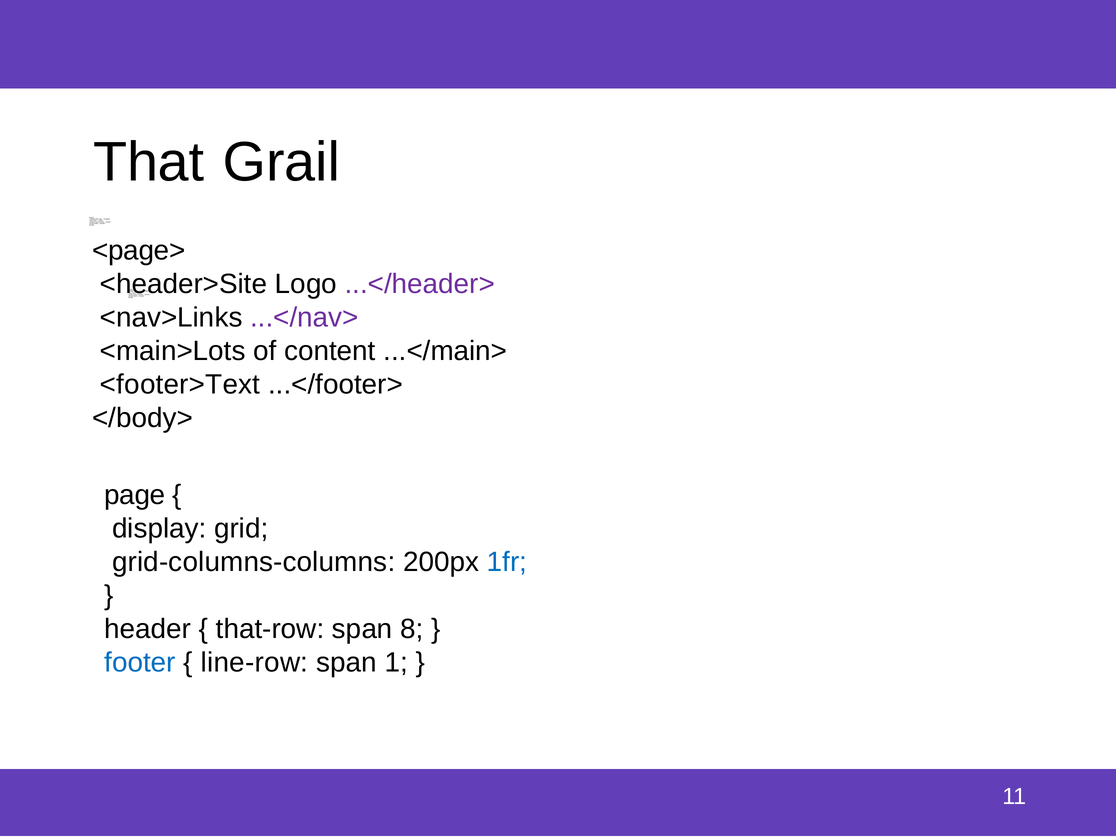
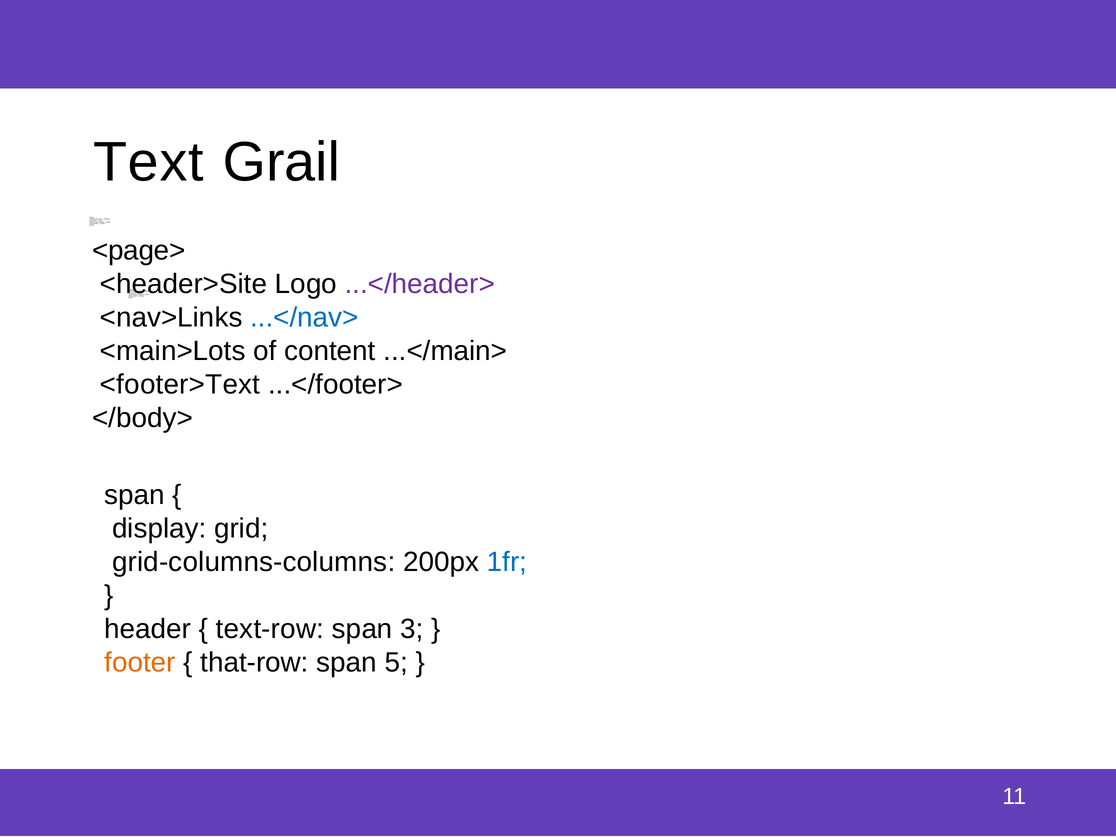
That: That -> Text
...</nav> at (304, 318) colour: purple -> blue
page at (135, 495): page -> span
that-row: that-row -> text-row
8: 8 -> 3
footer colour: blue -> orange
line-row: line-row -> that-row
1: 1 -> 5
